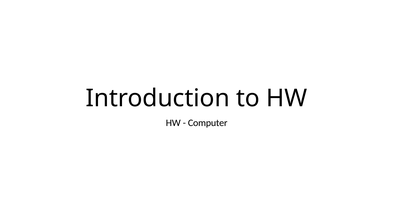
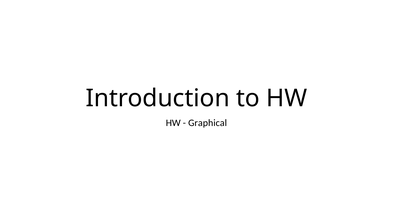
Computer: Computer -> Graphical
